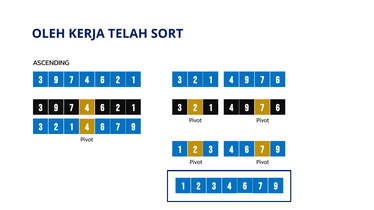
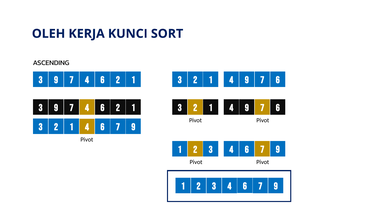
TELAH: TELAH -> KUNCI
